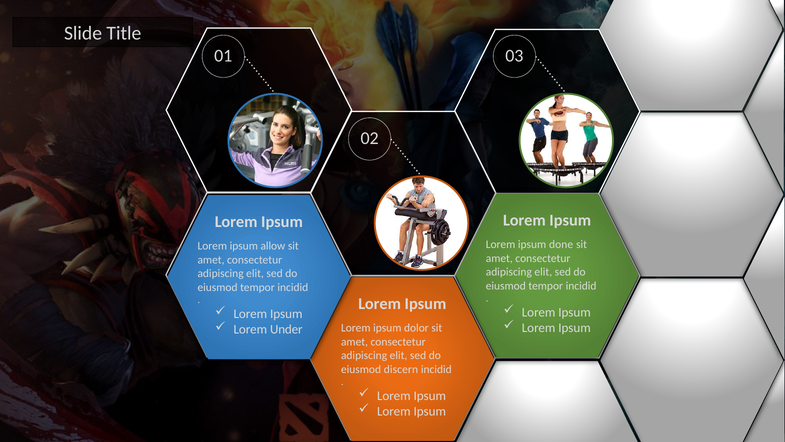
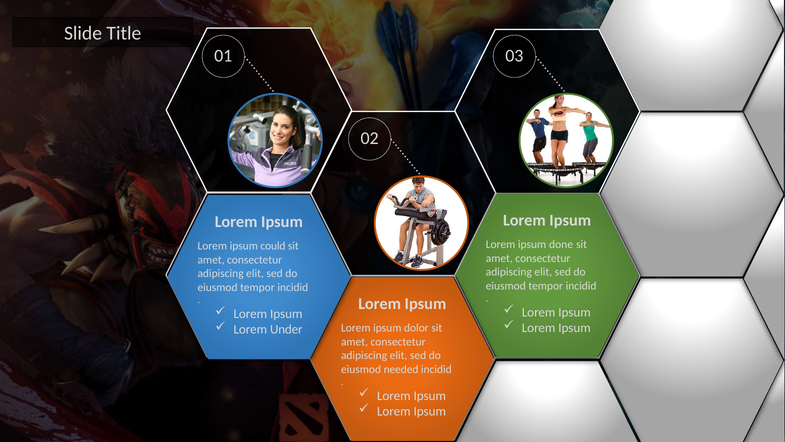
allow: allow -> could
discern: discern -> needed
